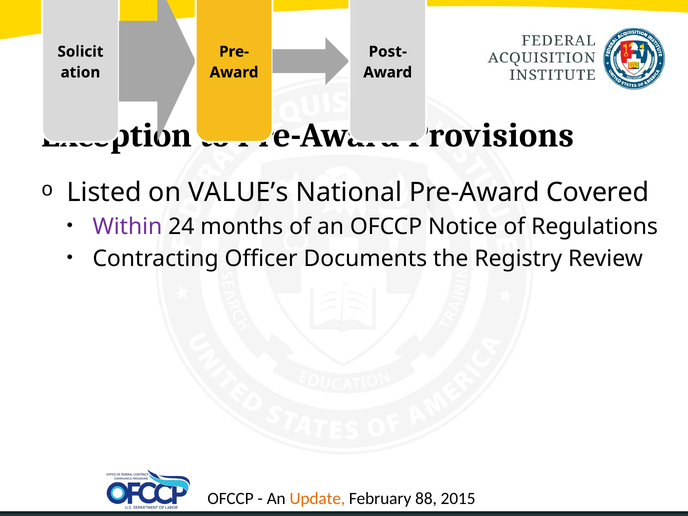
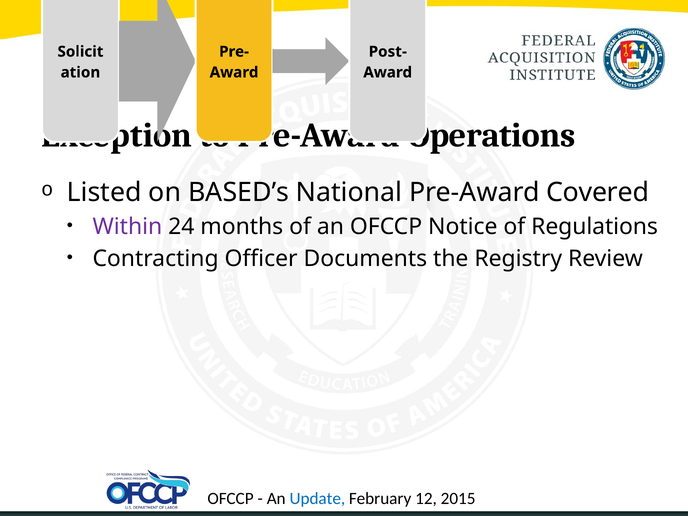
Provisions: Provisions -> Operations
VALUE’s: VALUE’s -> BASED’s
Update colour: orange -> blue
88: 88 -> 12
